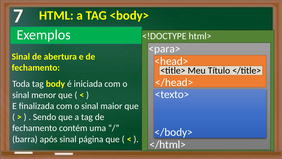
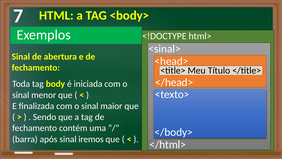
<para>: <para> -> <sinal>
página: página -> iremos
